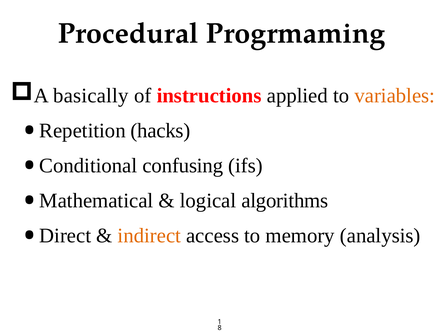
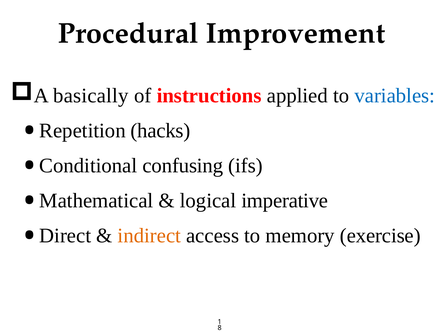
Progrmaming: Progrmaming -> Improvement
variables colour: orange -> blue
algorithms: algorithms -> imperative
analysis: analysis -> exercise
